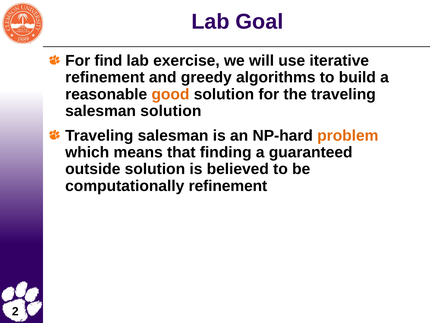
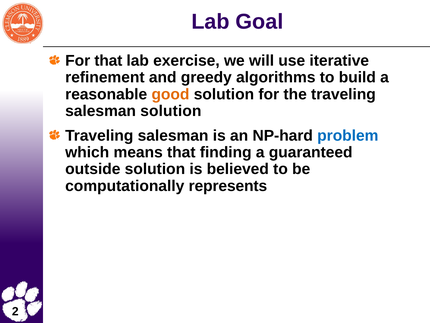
For find: find -> that
problem colour: orange -> blue
computationally refinement: refinement -> represents
